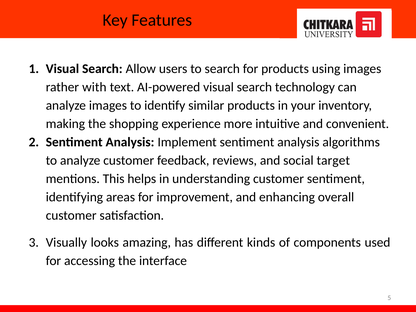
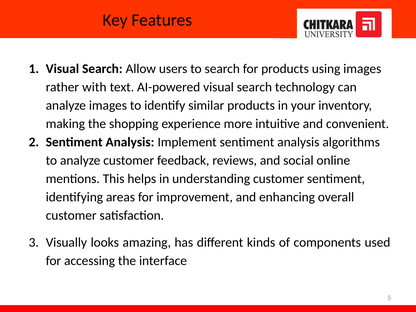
target: target -> online
